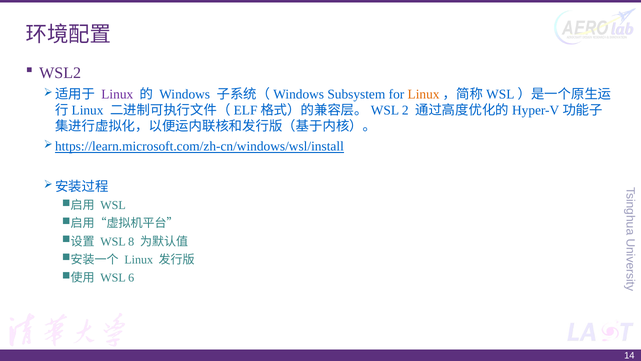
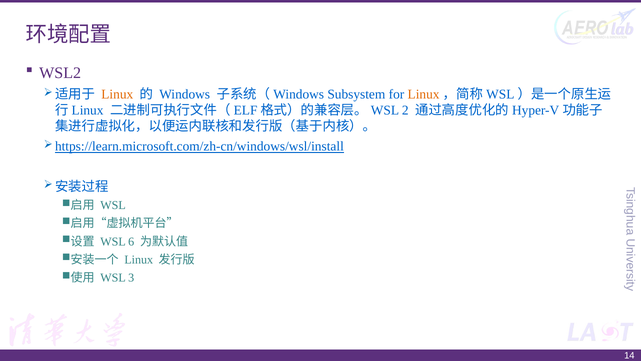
Linux at (117, 94) colour: purple -> orange
8: 8 -> 6
6: 6 -> 3
